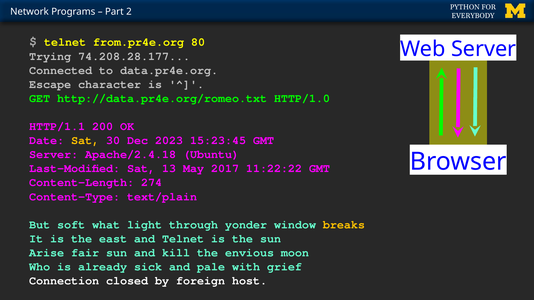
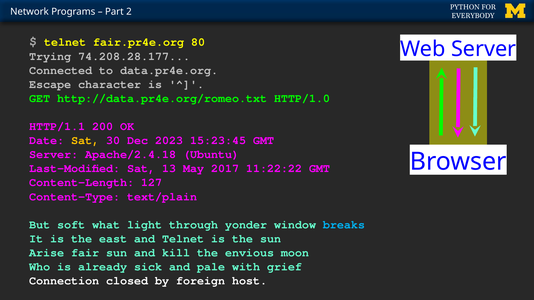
from.pr4e.org: from.pr4e.org -> fair.pr4e.org
274: 274 -> 127
breaks colour: yellow -> light blue
